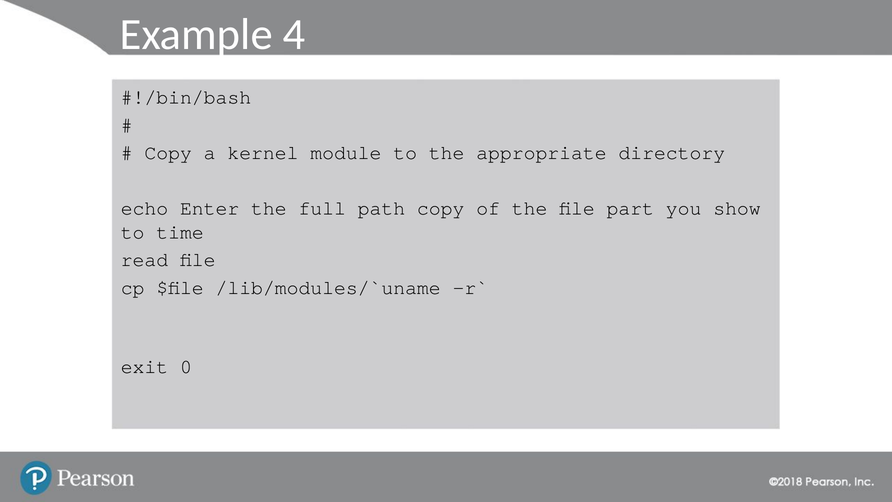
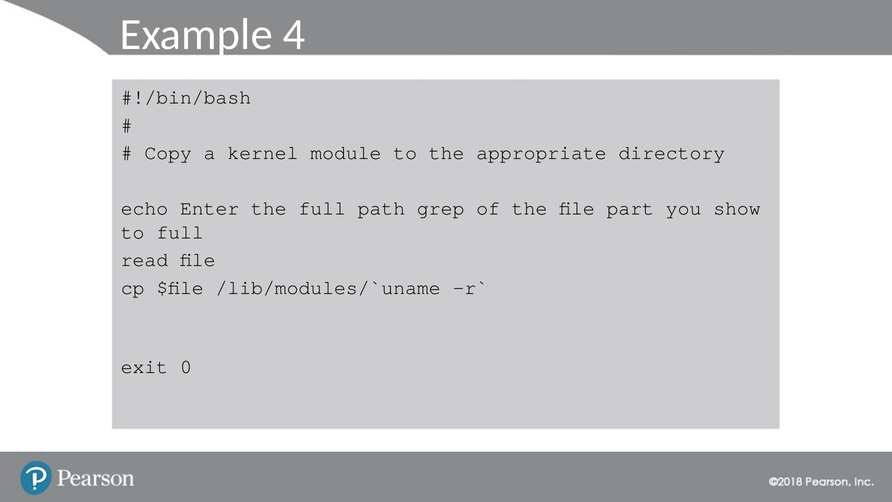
path copy: copy -> grep
to time: time -> full
